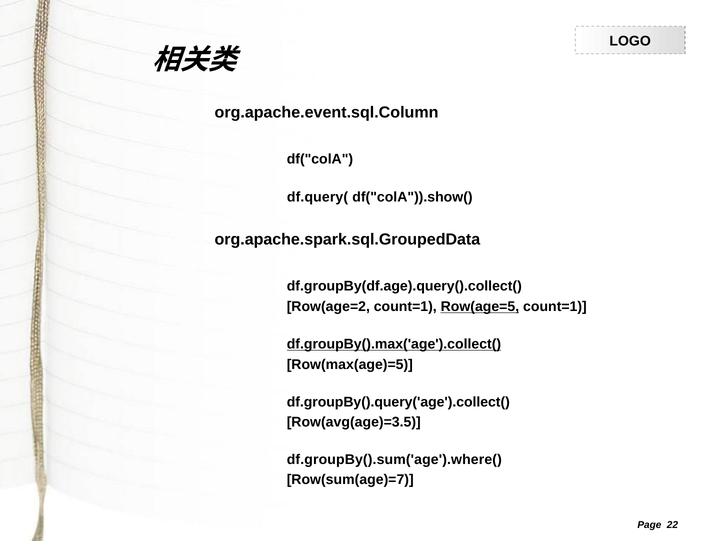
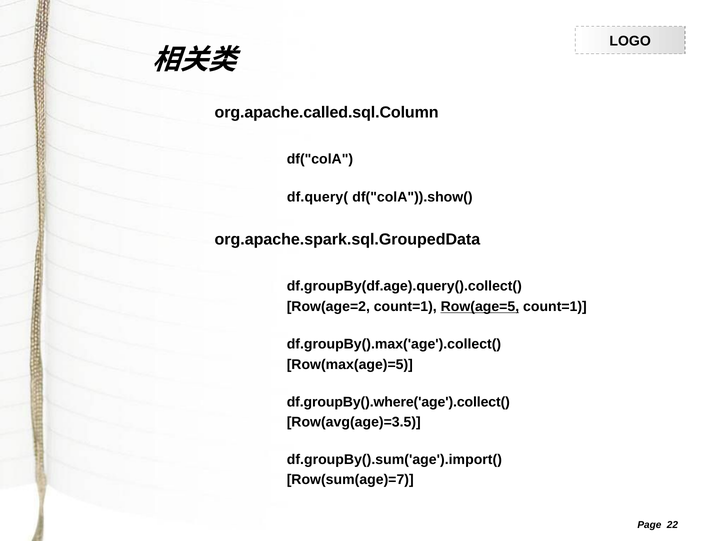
org.apache.event.sql.Column: org.apache.event.sql.Column -> org.apache.called.sql.Column
df.groupBy().max('age').collect( underline: present -> none
df.groupBy().query('age').collect(: df.groupBy().query('age').collect( -> df.groupBy().where('age').collect(
df.groupBy().sum('age').where(: df.groupBy().sum('age').where( -> df.groupBy().sum('age').import(
